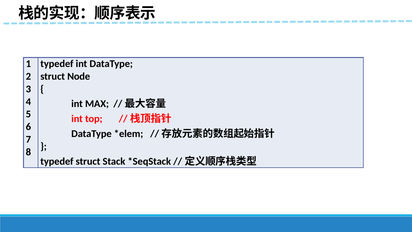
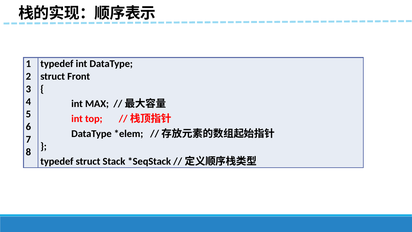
Node: Node -> Front
